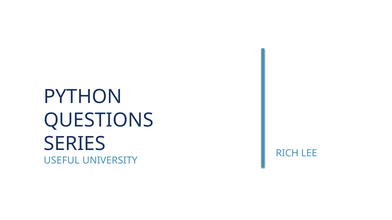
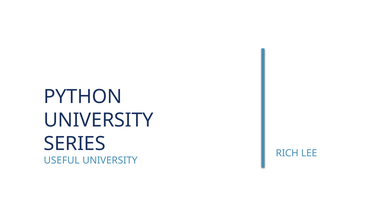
QUESTIONS at (99, 120): QUESTIONS -> UNIVERSITY
